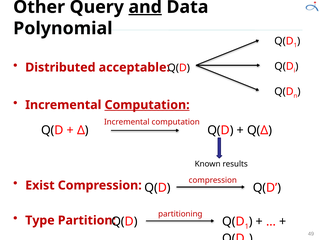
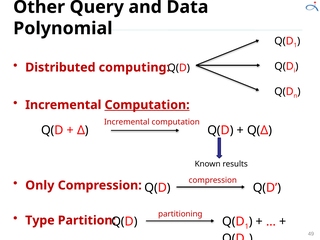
and underline: present -> none
acceptable: acceptable -> computing
Exist: Exist -> Only
